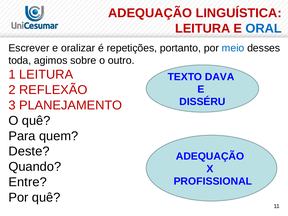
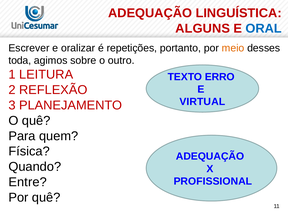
LEITURA at (203, 28): LEITURA -> ALGUNS
meio colour: blue -> orange
DAVA: DAVA -> ERRO
DISSÉRU: DISSÉRU -> VIRTUAL
Deste: Deste -> Física
